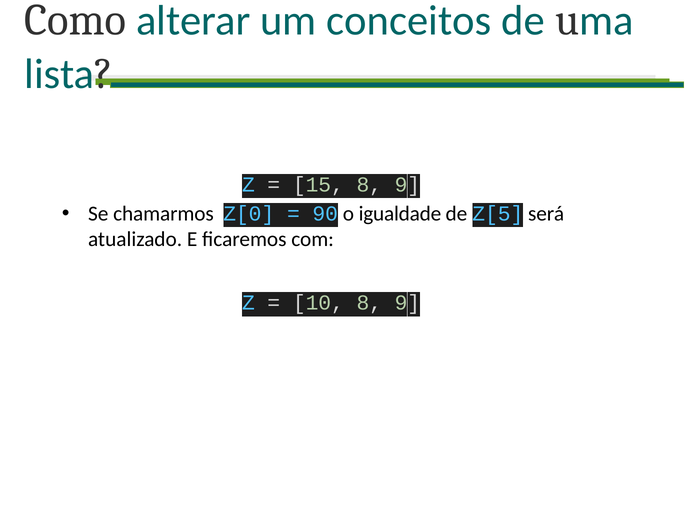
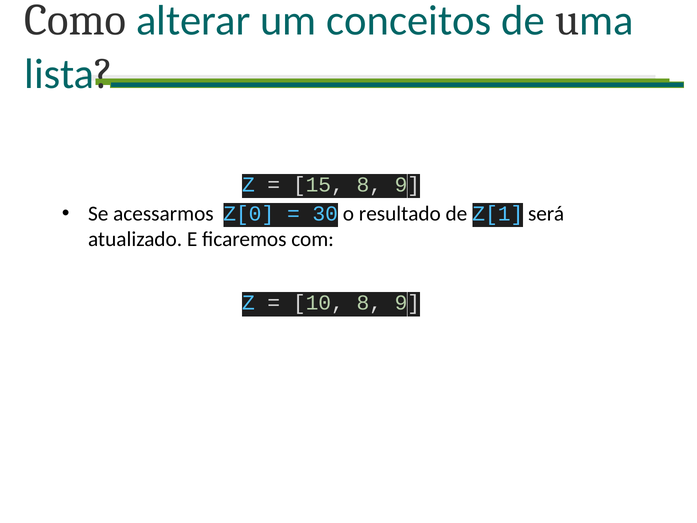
chamarmos: chamarmos -> acessarmos
90: 90 -> 30
igualdade: igualdade -> resultado
Z[5: Z[5 -> Z[1
